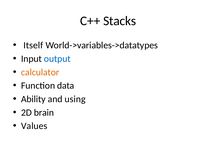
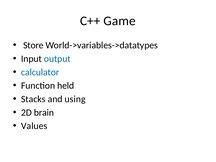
Stacks: Stacks -> Game
Itself: Itself -> Store
calculator colour: orange -> blue
data: data -> held
Ability: Ability -> Stacks
